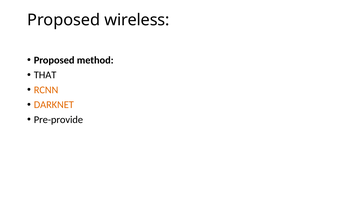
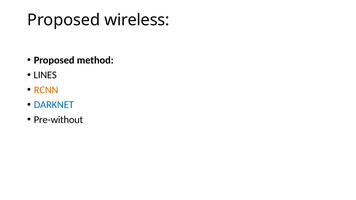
THAT: THAT -> LINES
DARKNET colour: orange -> blue
Pre-provide: Pre-provide -> Pre-without
